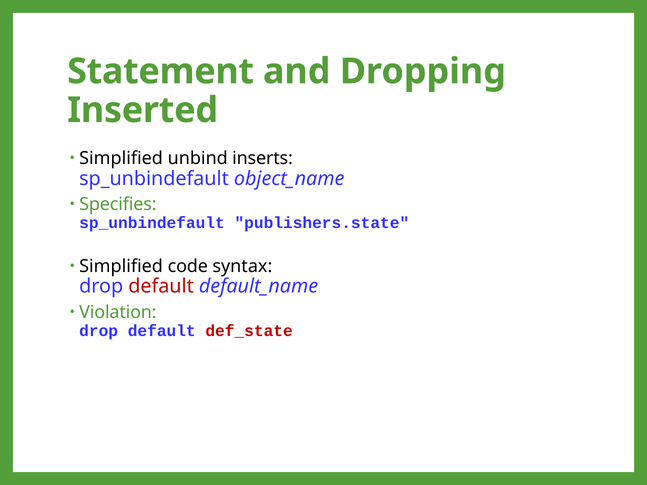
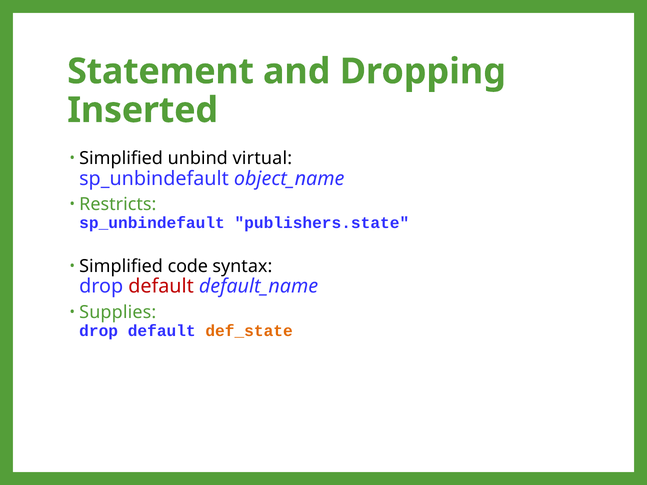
inserts: inserts -> virtual
Specifies: Specifies -> Restricts
Violation: Violation -> Supplies
def_state colour: red -> orange
